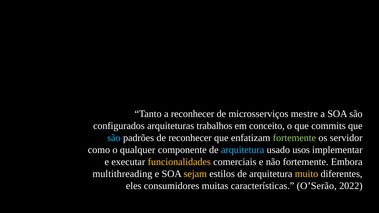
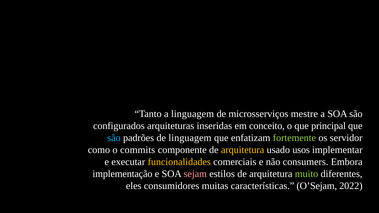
a reconhecer: reconhecer -> linguagem
trabalhos: trabalhos -> inseridas
commits: commits -> principal
de reconhecer: reconhecer -> linguagem
qualquer: qualquer -> commits
arquitetura at (243, 150) colour: light blue -> yellow
não fortemente: fortemente -> consumers
multithreading: multithreading -> implementação
sejam colour: yellow -> pink
muito colour: yellow -> light green
O’Serão: O’Serão -> O’Sejam
